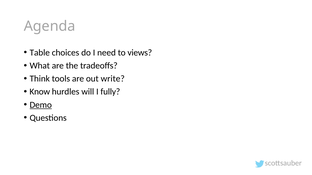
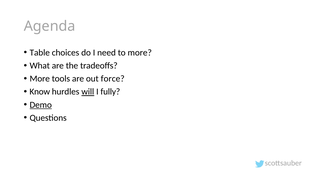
to views: views -> more
Think at (40, 79): Think -> More
write: write -> force
will underline: none -> present
